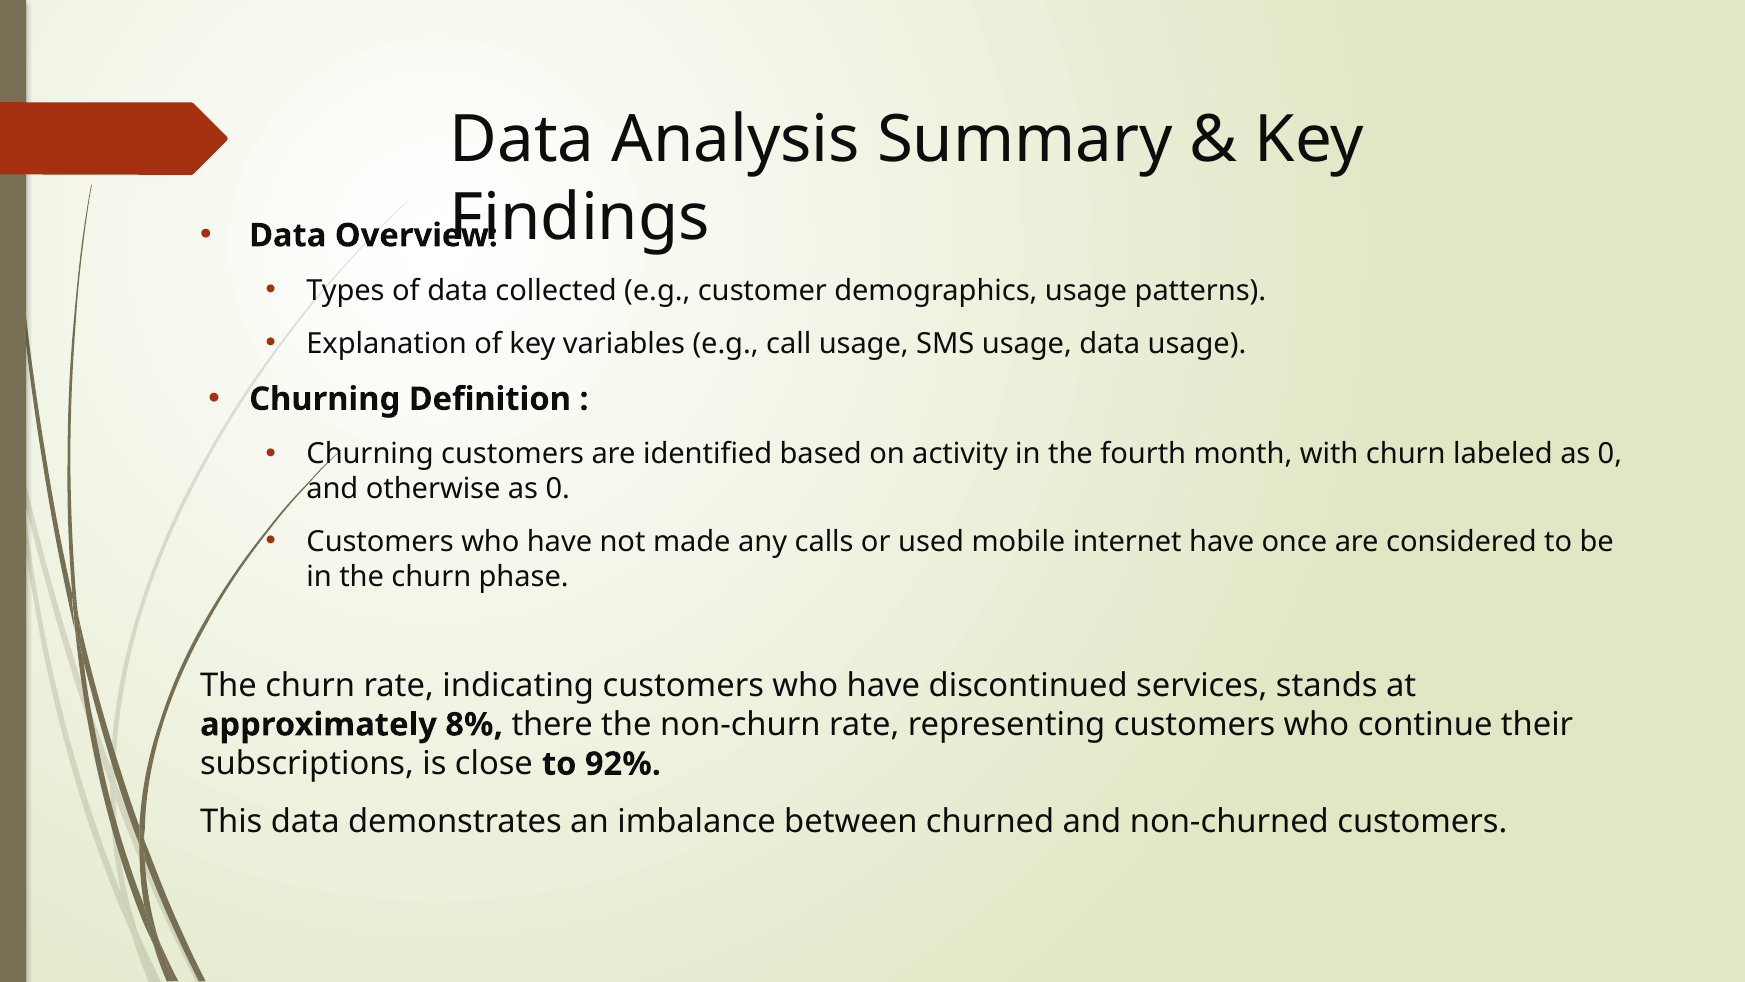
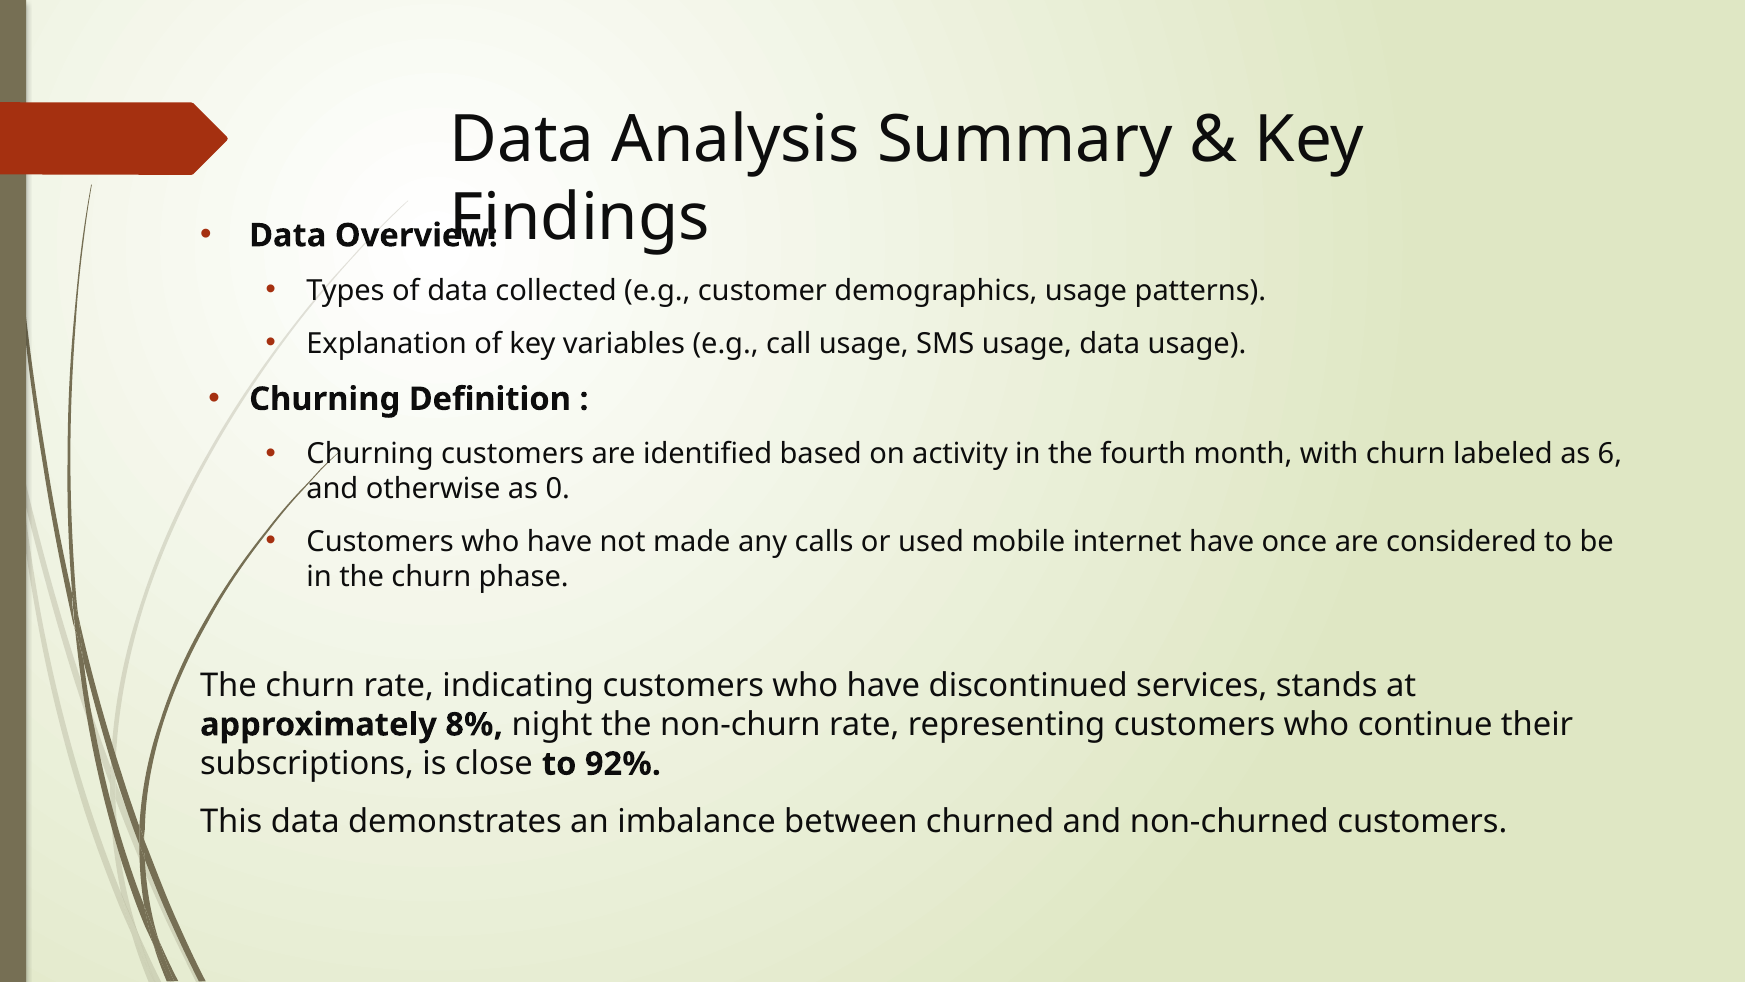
labeled as 0: 0 -> 6
there: there -> night
